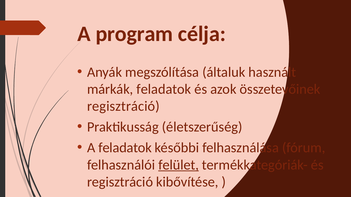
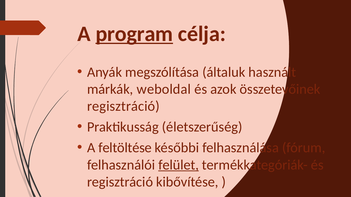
program underline: none -> present
márkák feladatok: feladatok -> weboldal
A feladatok: feladatok -> feltöltése
